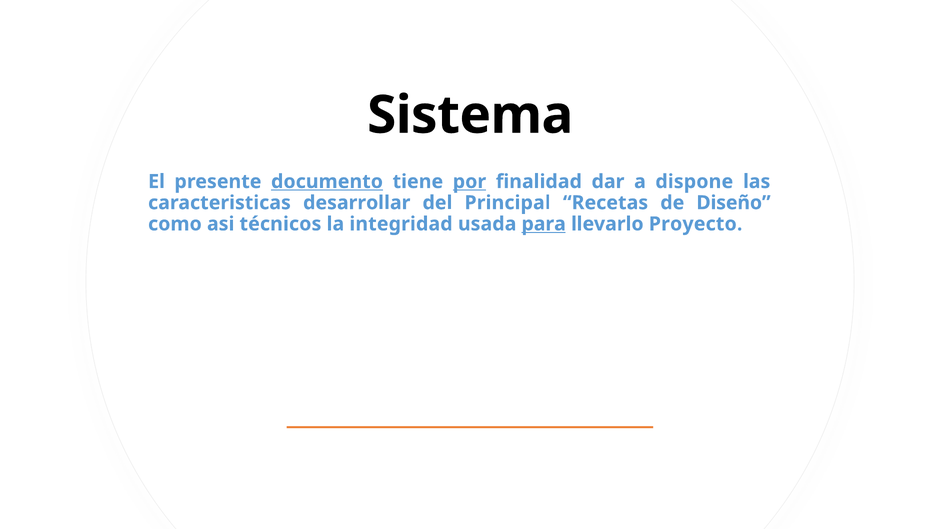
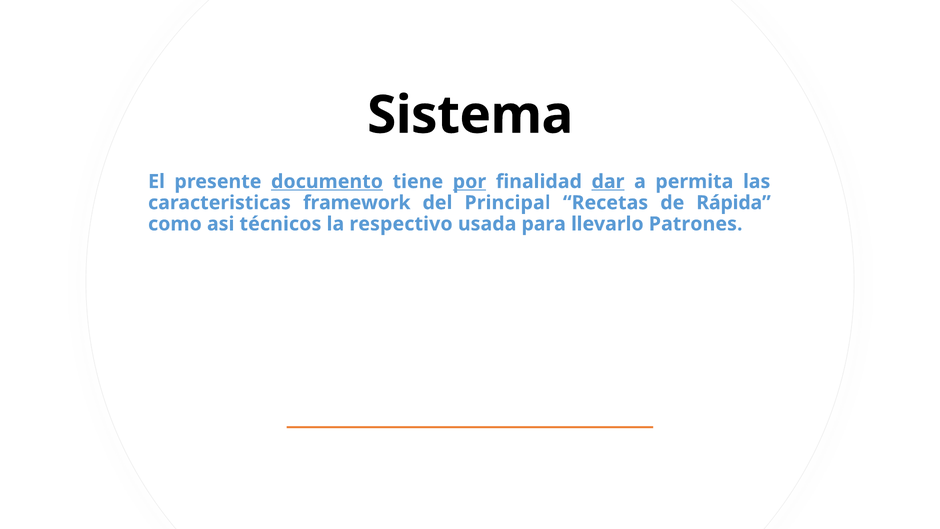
dar underline: none -> present
dispone: dispone -> permita
desarrollar: desarrollar -> framework
Diseño: Diseño -> Rápida
integridad: integridad -> respectivo
para underline: present -> none
Proyecto: Proyecto -> Patrones
